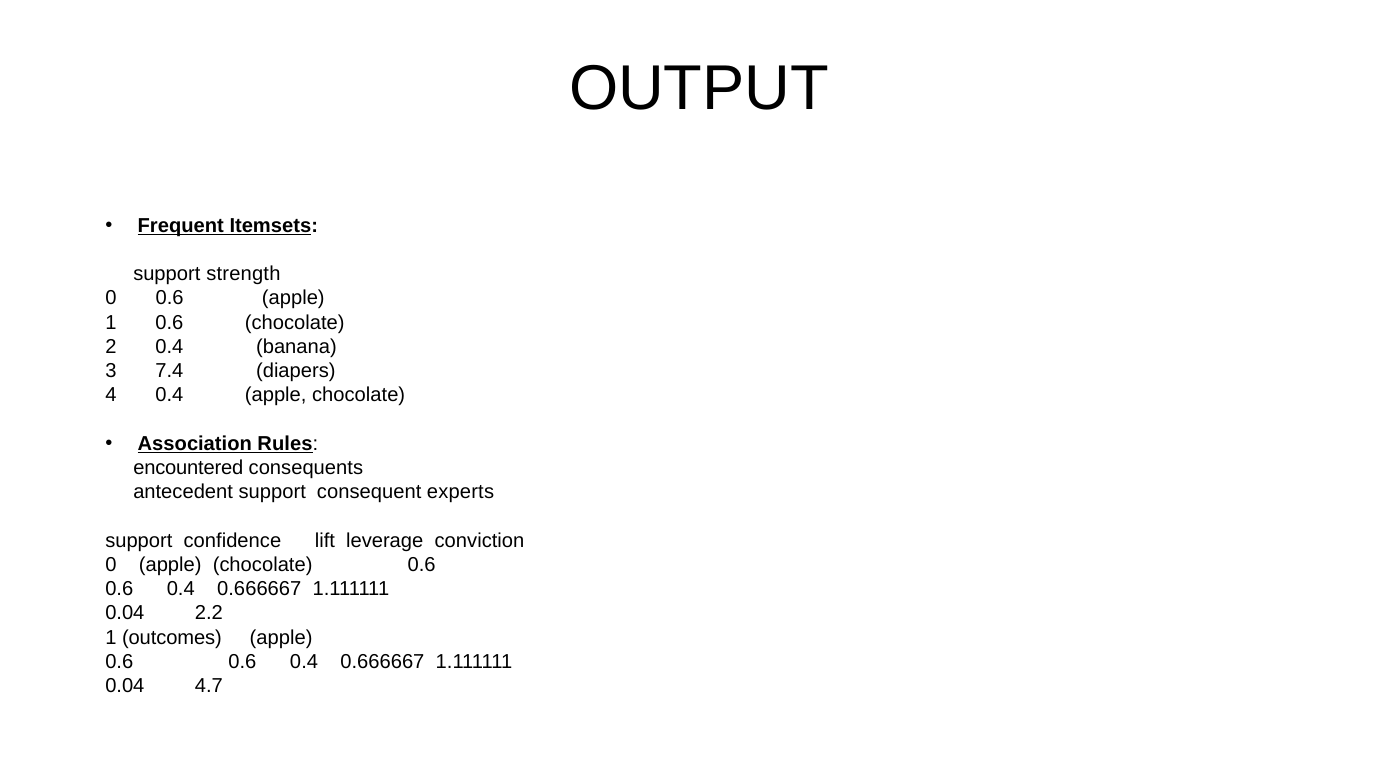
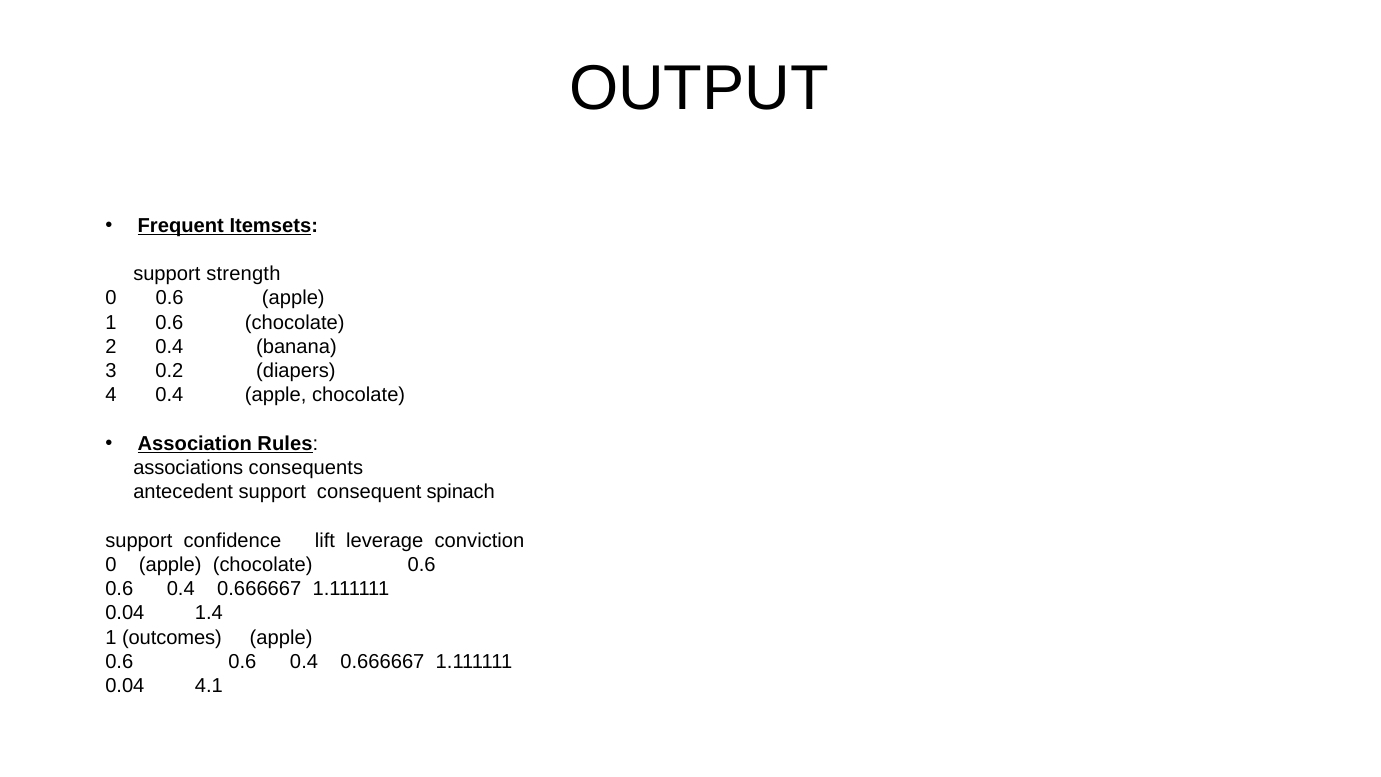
7.4: 7.4 -> 0.2
encountered: encountered -> associations
experts: experts -> spinach
2.2: 2.2 -> 1.4
4.7: 4.7 -> 4.1
